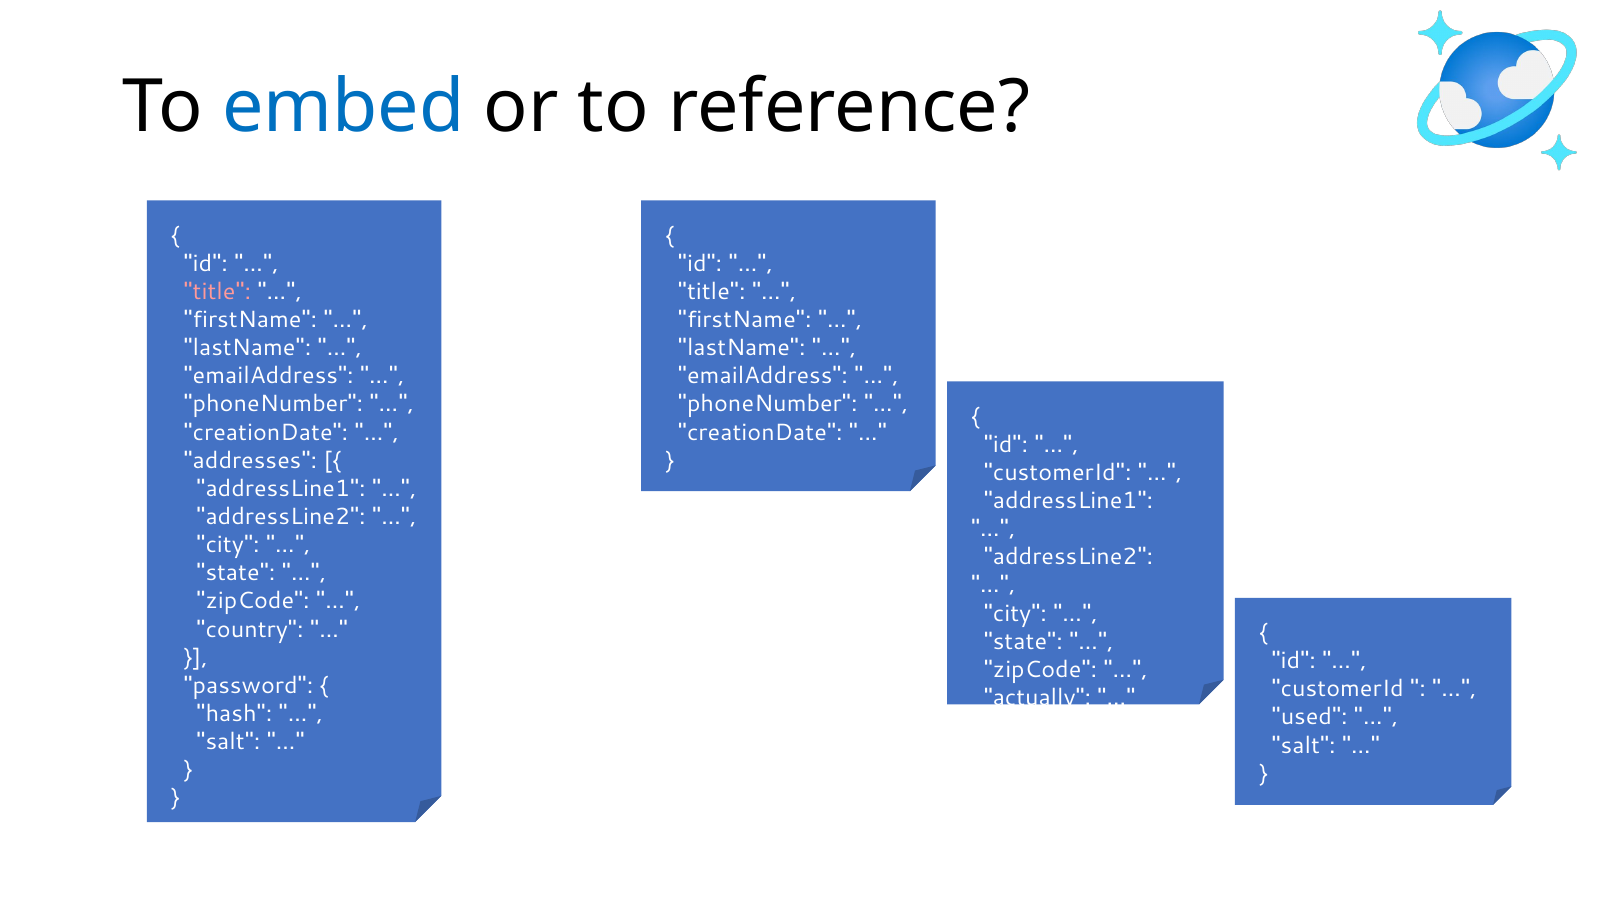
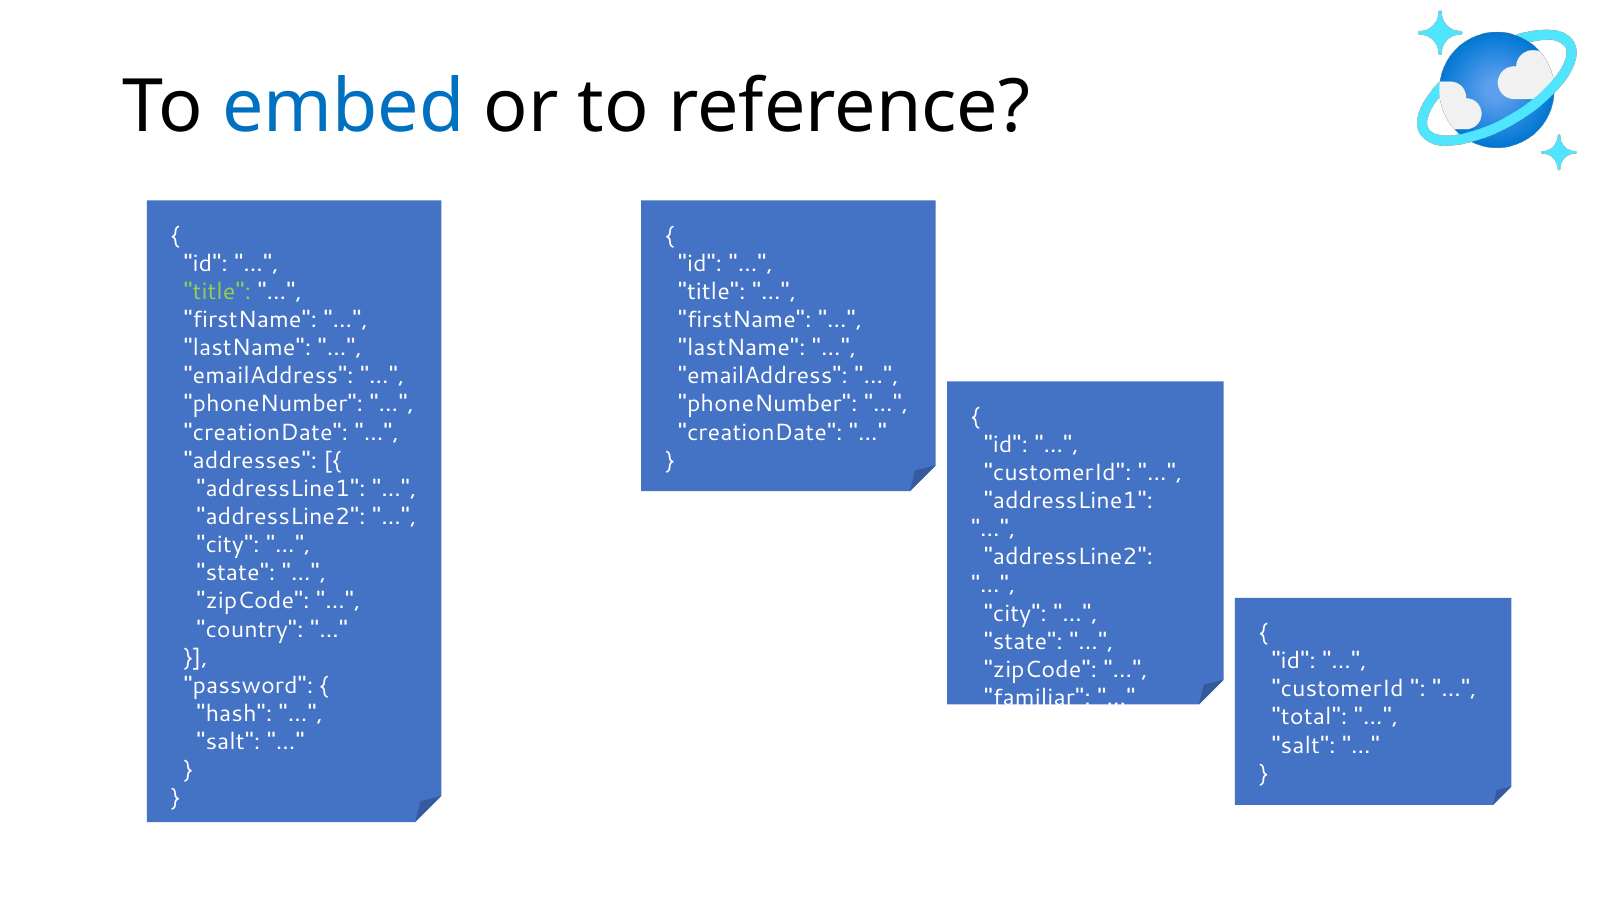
title at (217, 292) colour: pink -> light green
actually: actually -> familiar
used: used -> total
